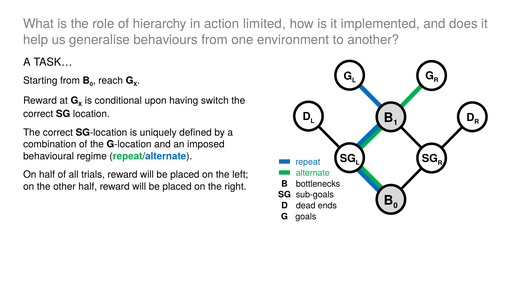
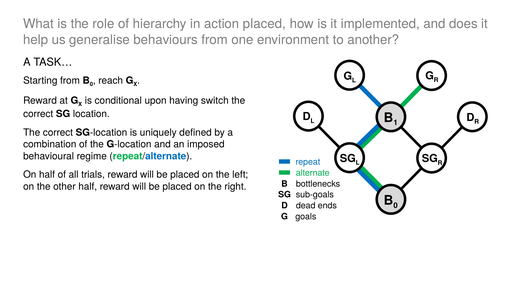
action limited: limited -> placed
